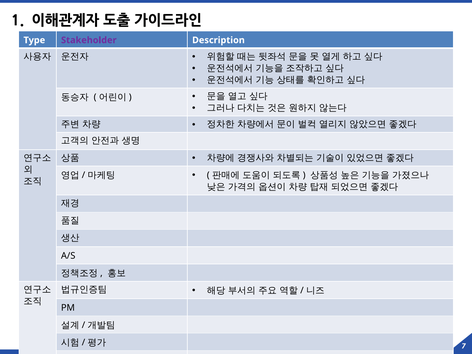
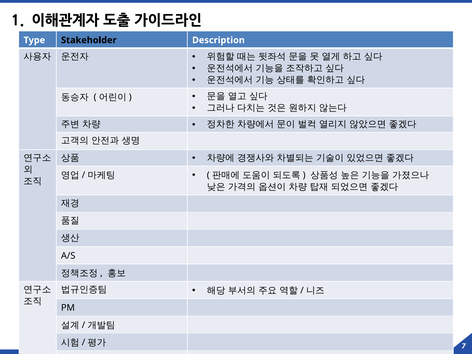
Stakeholder colour: purple -> black
